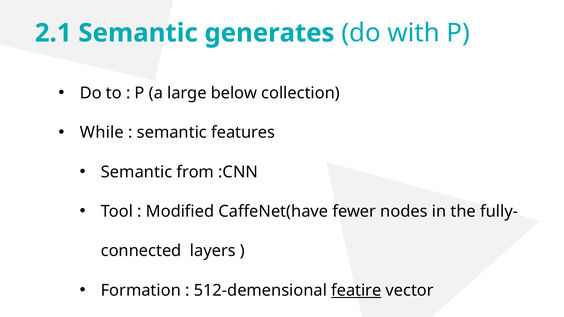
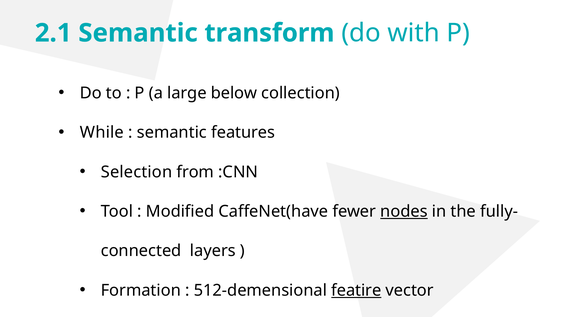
generates: generates -> transform
Semantic at (137, 172): Semantic -> Selection
nodes underline: none -> present
